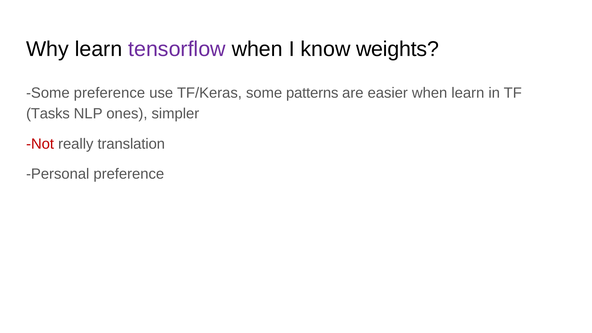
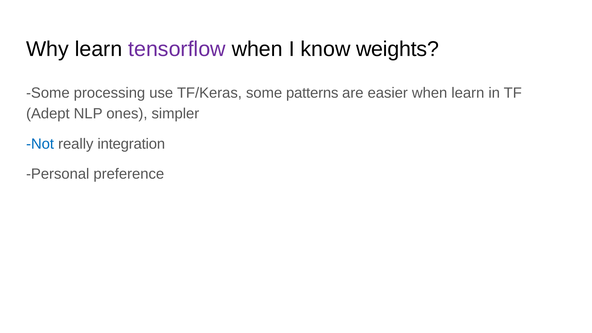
Some preference: preference -> processing
Tasks: Tasks -> Adept
Not colour: red -> blue
translation: translation -> integration
